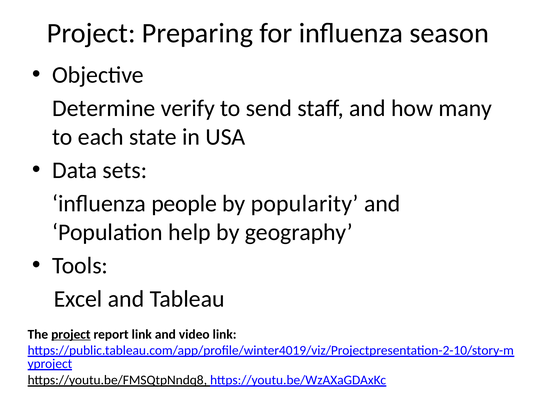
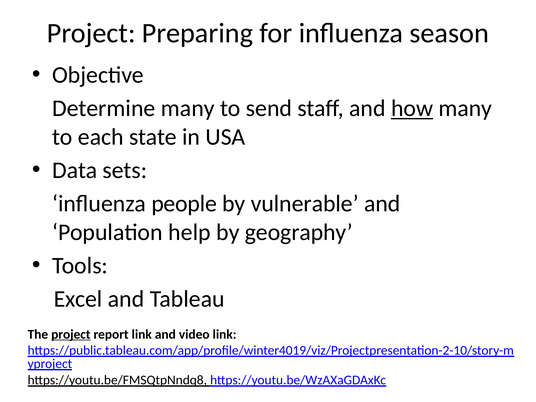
Determine verify: verify -> many
how underline: none -> present
popularity: popularity -> vulnerable
